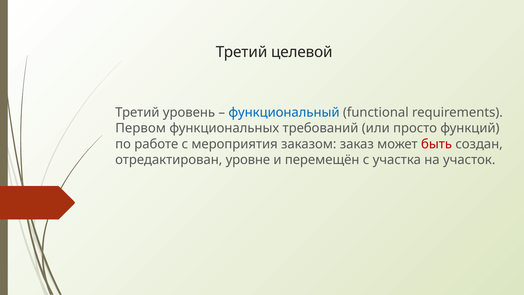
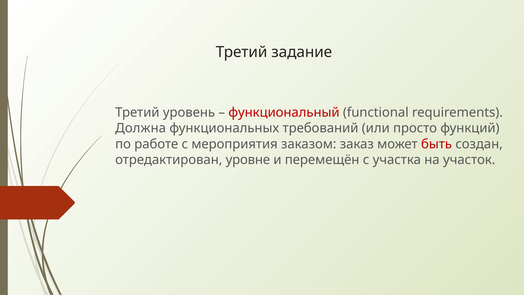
целевой: целевой -> задание
функциональный colour: blue -> red
Первом: Первом -> Должна
